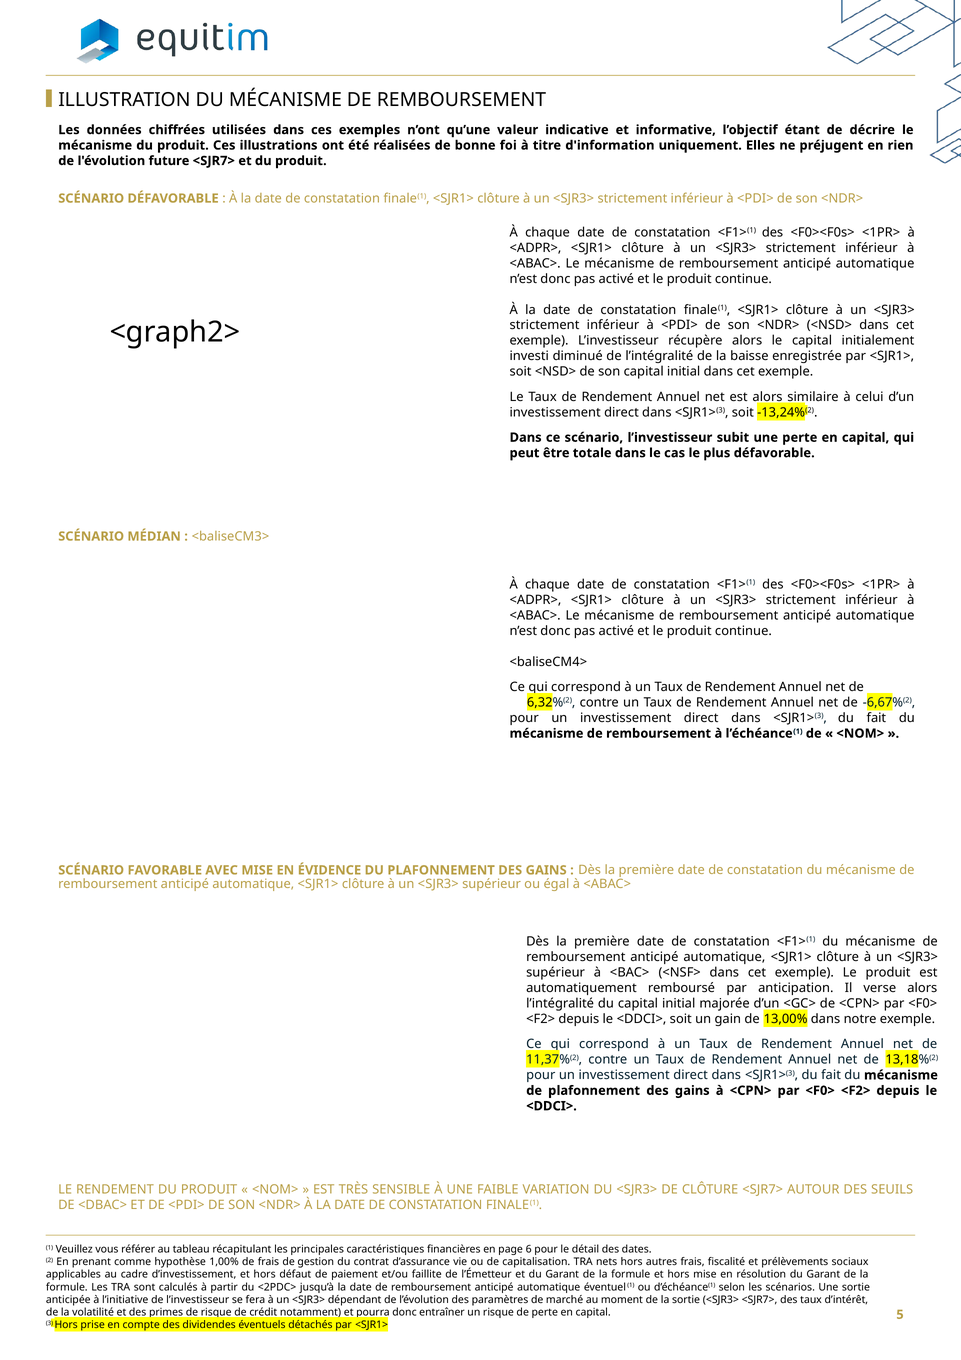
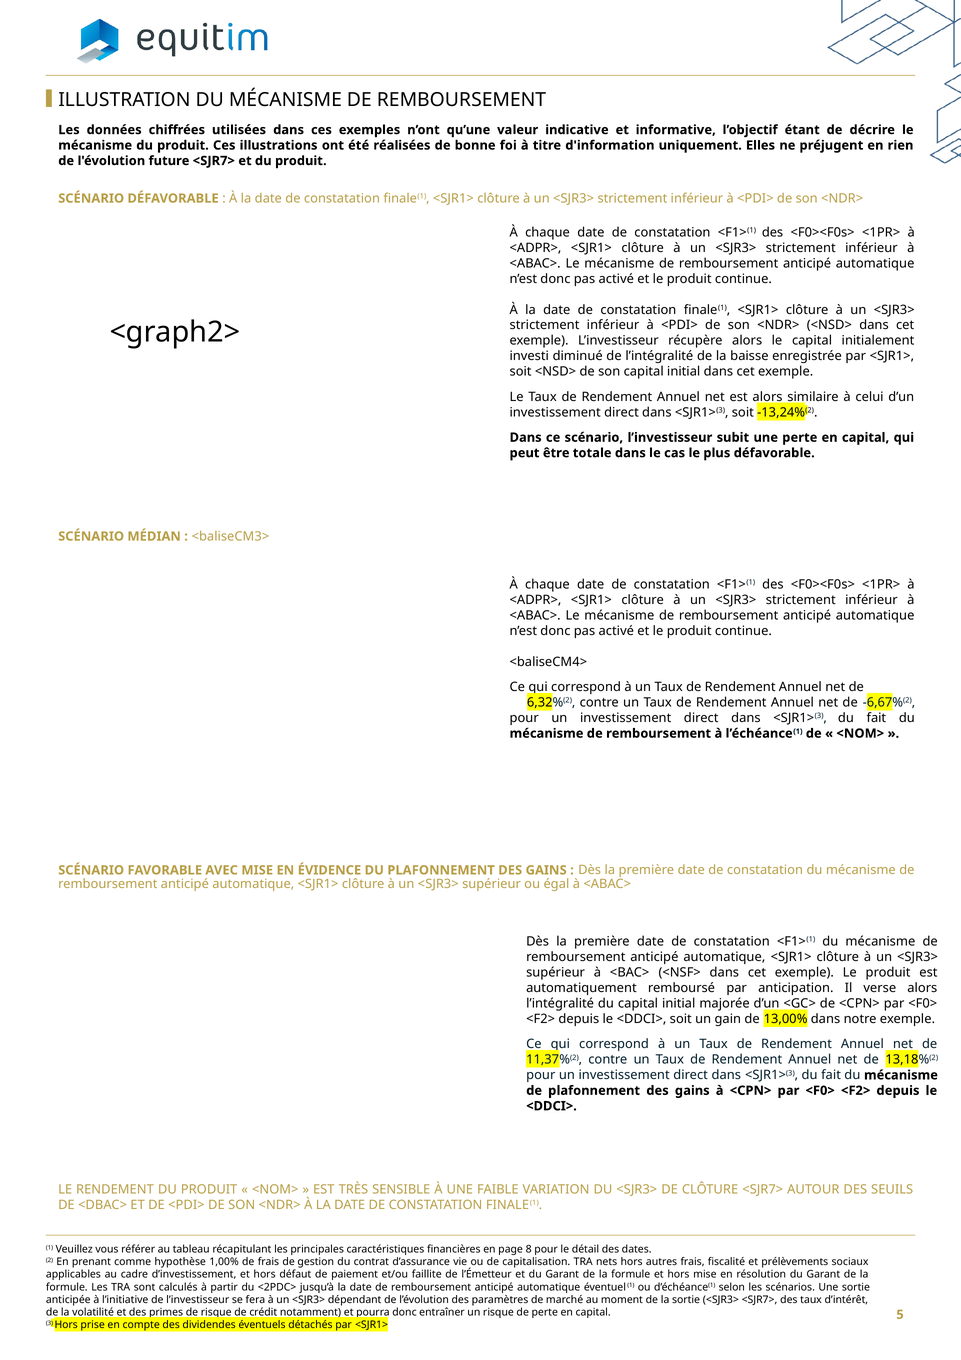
6: 6 -> 8
